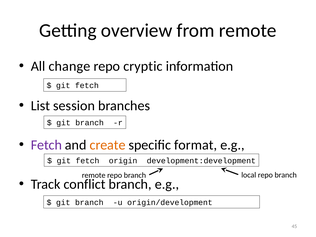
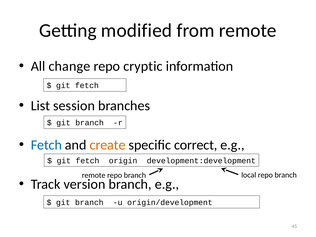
overview: overview -> modified
Fetch at (46, 145) colour: purple -> blue
format: format -> correct
conflict: conflict -> version
